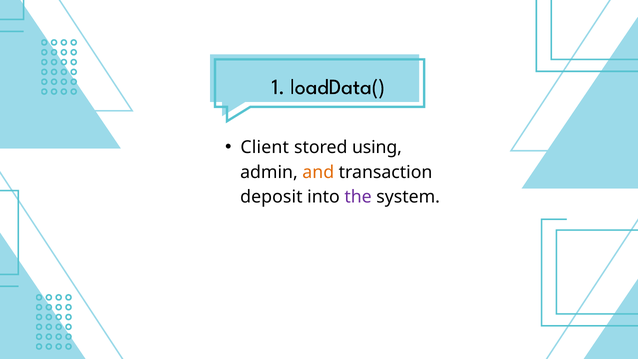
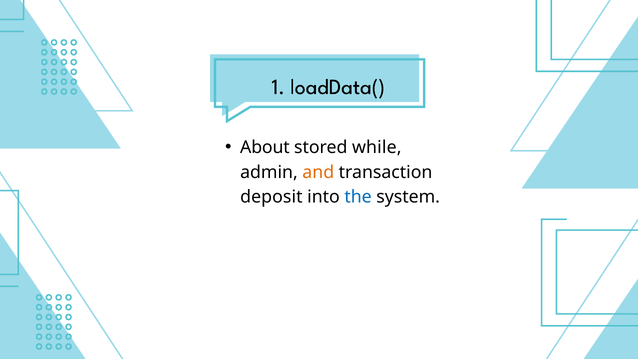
Client: Client -> About
using: using -> while
the colour: purple -> blue
